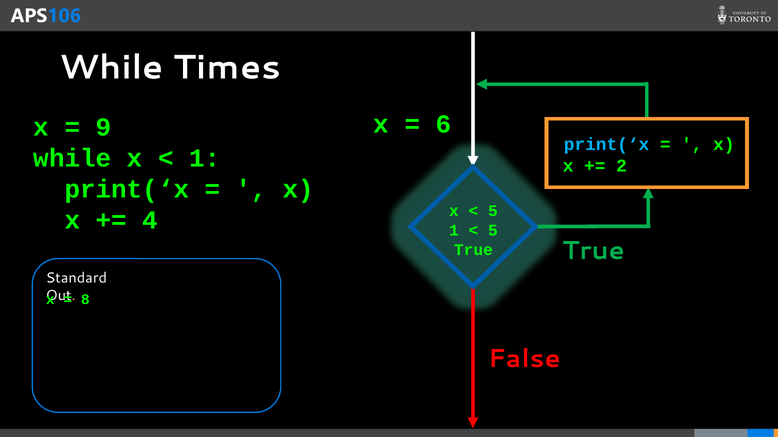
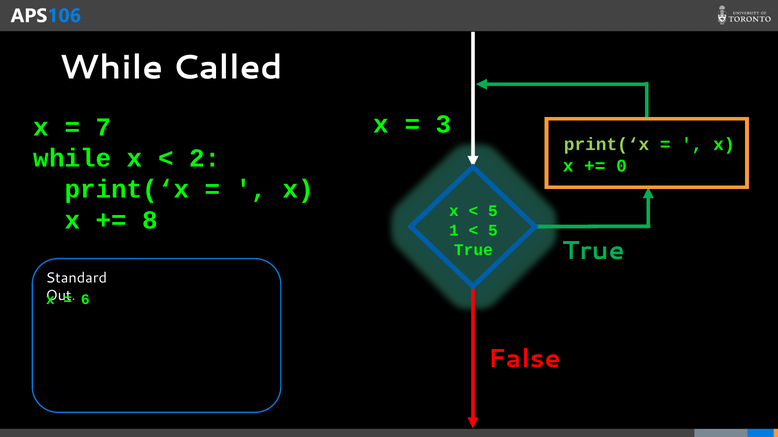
Times: Times -> Called
6: 6 -> 3
9: 9 -> 7
print(‘x at (607, 144) colour: light blue -> light green
1 at (205, 158): 1 -> 2
2: 2 -> 0
4: 4 -> 8
8: 8 -> 6
